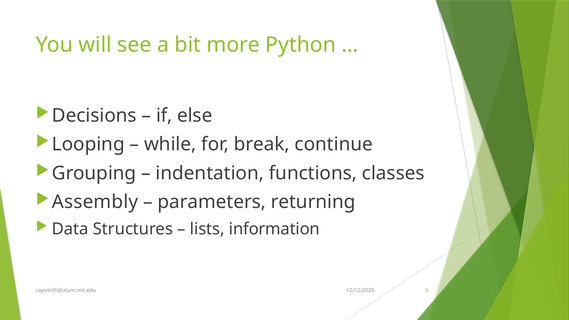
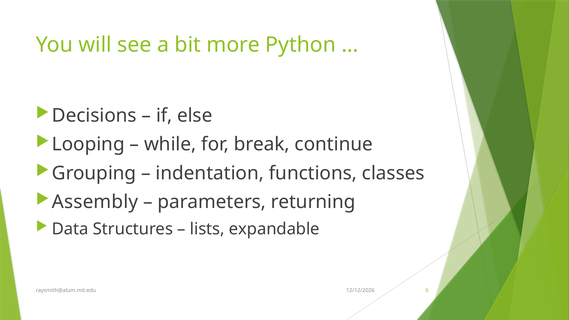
information: information -> expandable
